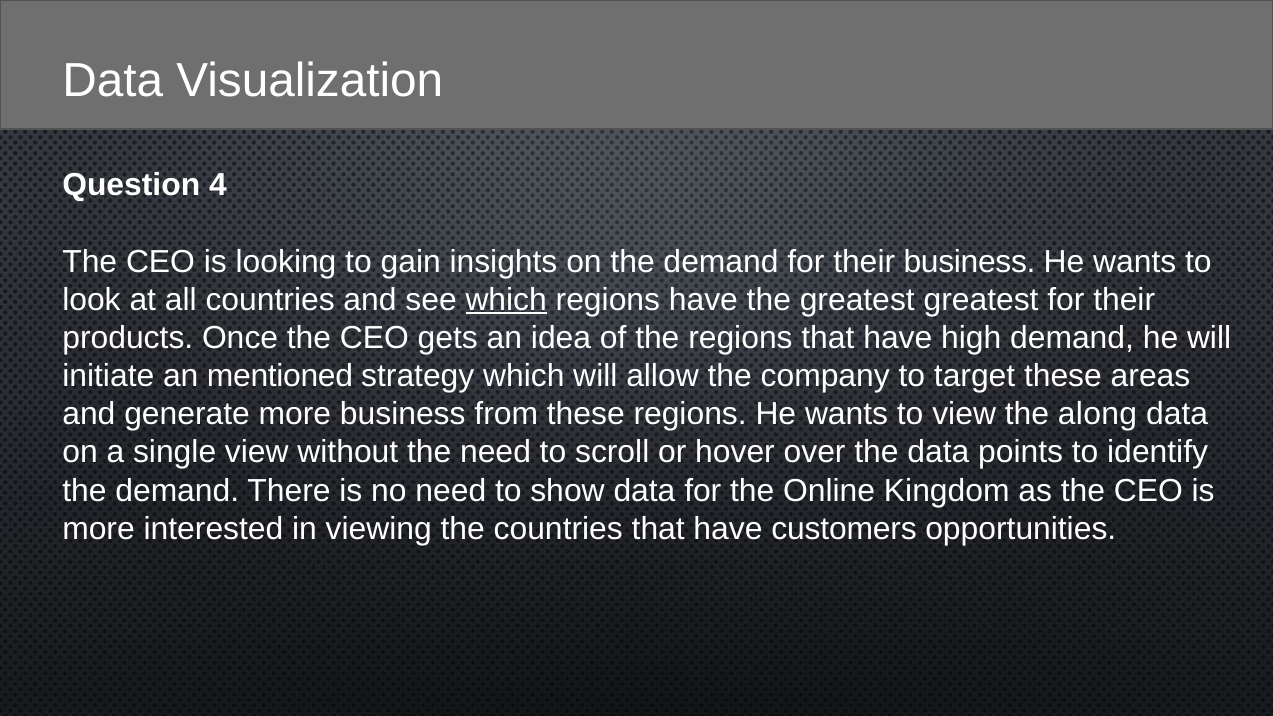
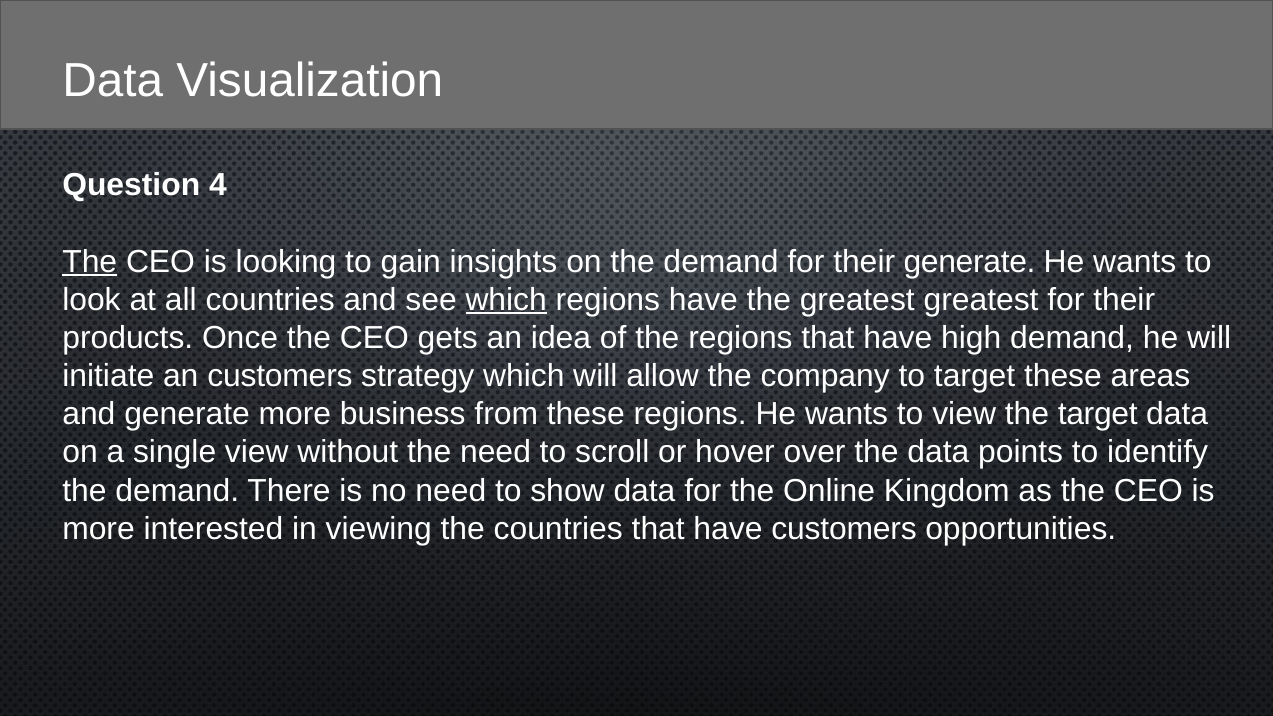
The at (90, 262) underline: none -> present
their business: business -> generate
an mentioned: mentioned -> customers
the along: along -> target
